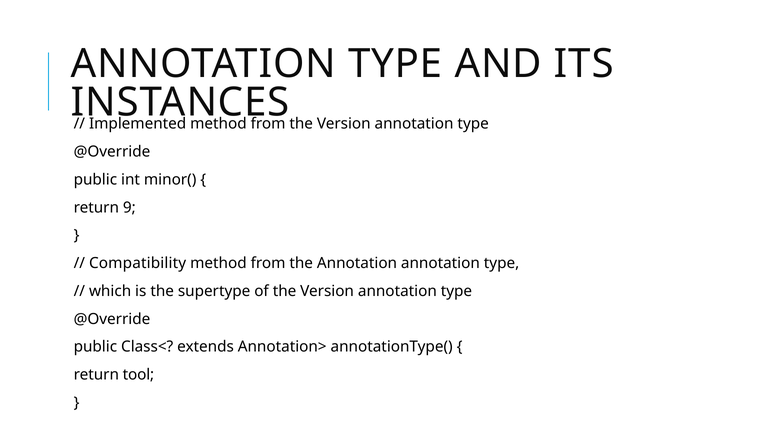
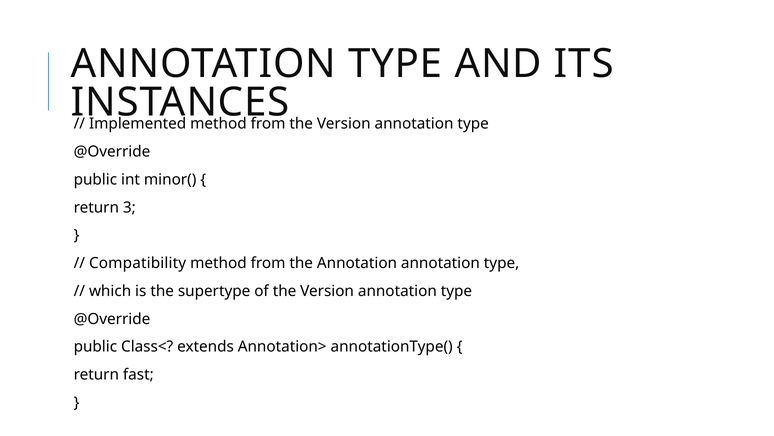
9: 9 -> 3
tool: tool -> fast
